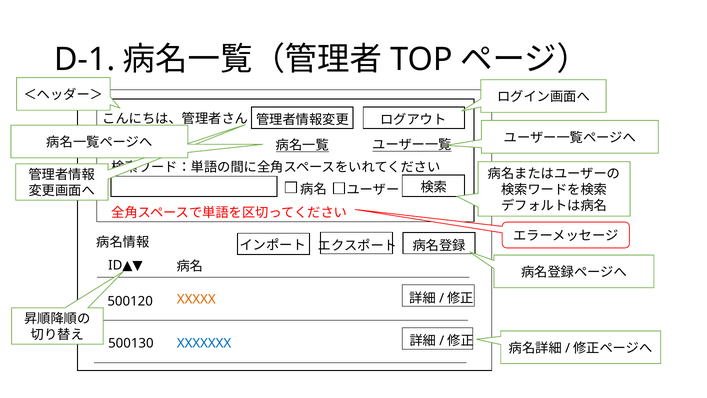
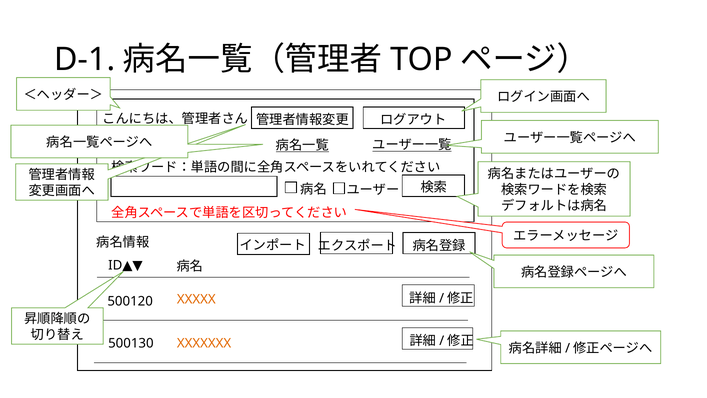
XXXXXXX colour: blue -> orange
